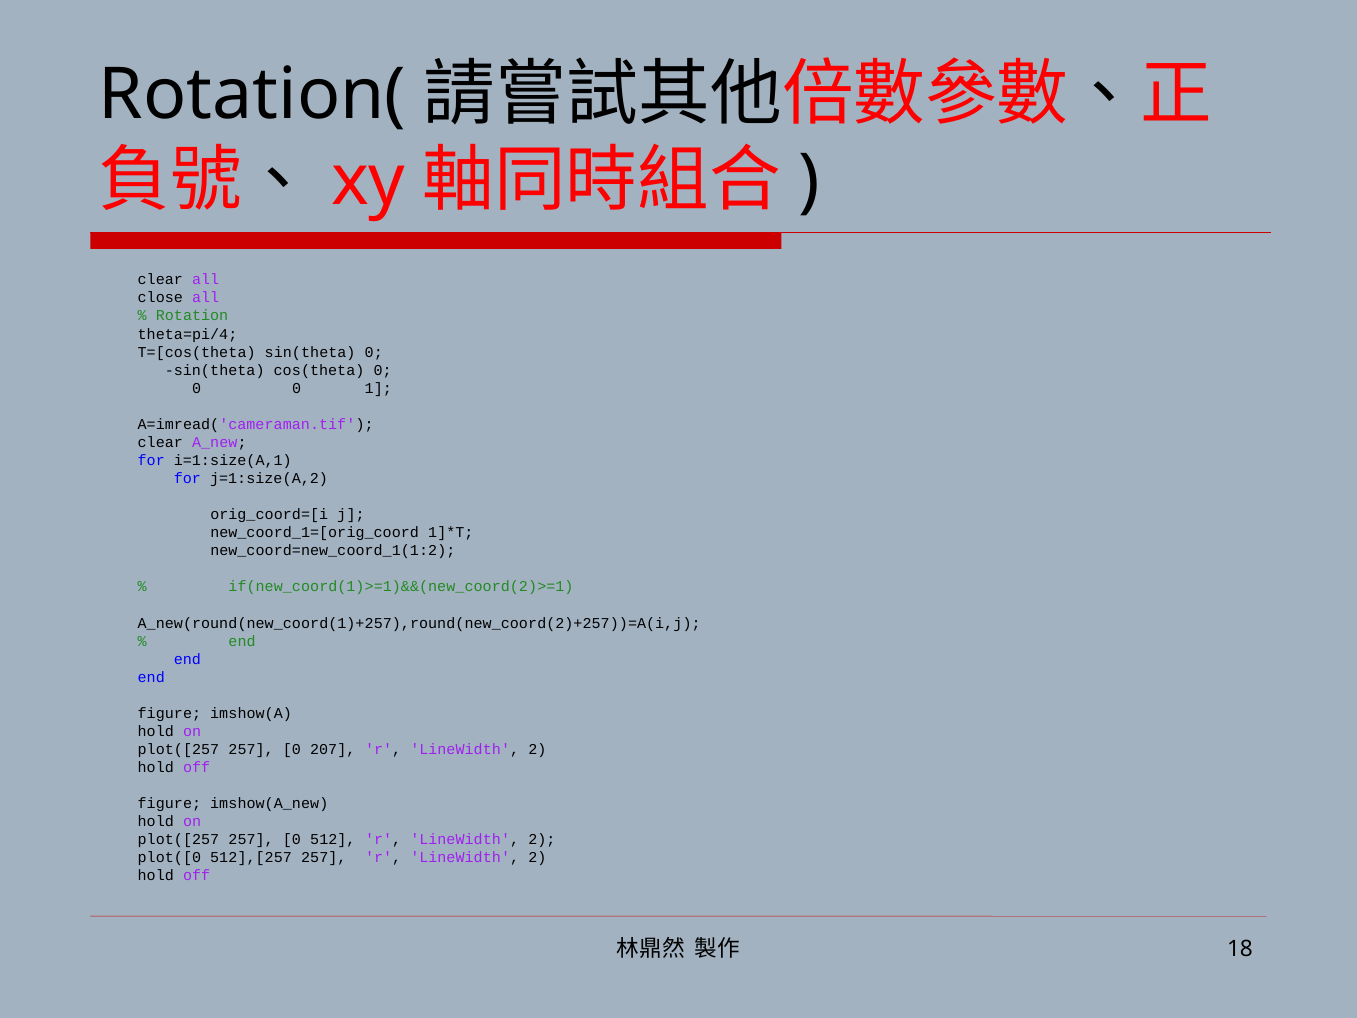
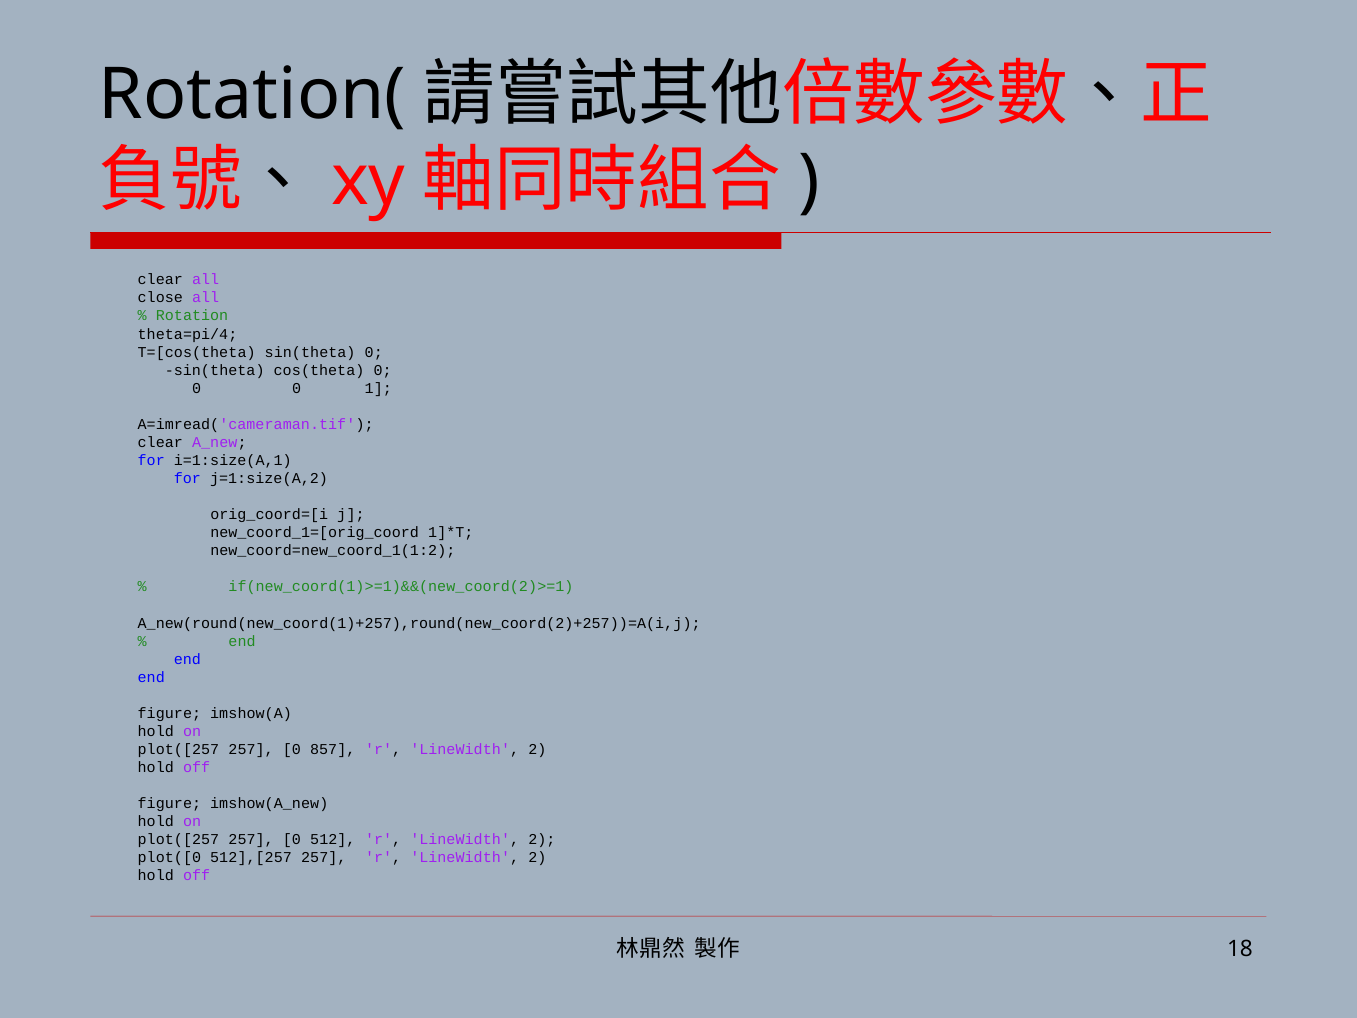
207: 207 -> 857
